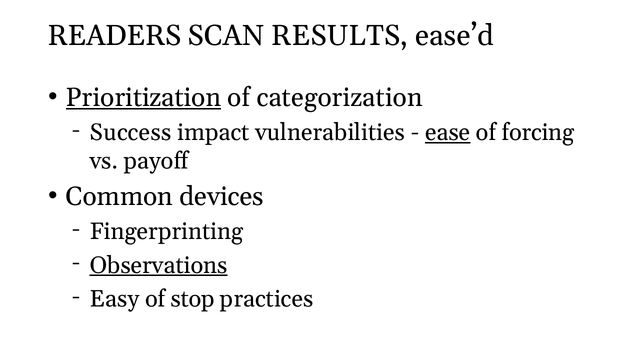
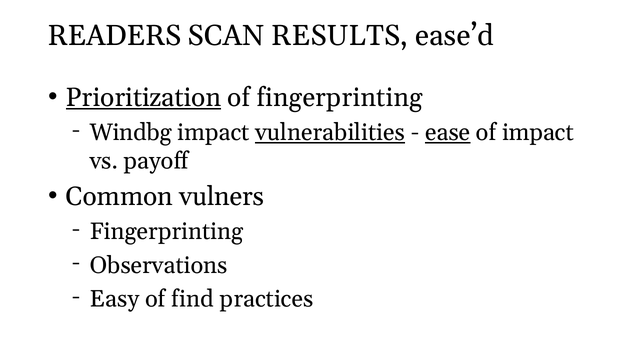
of categorization: categorization -> fingerprinting
Success: Success -> Windbg
vulnerabilities underline: none -> present
of forcing: forcing -> impact
devices: devices -> vulners
Observations underline: present -> none
stop: stop -> find
